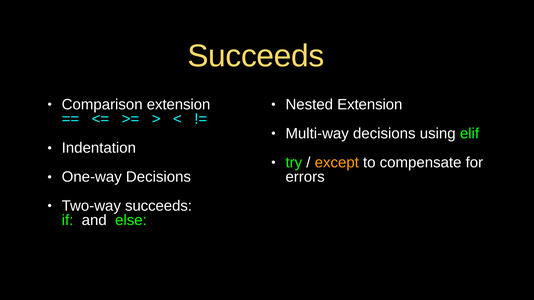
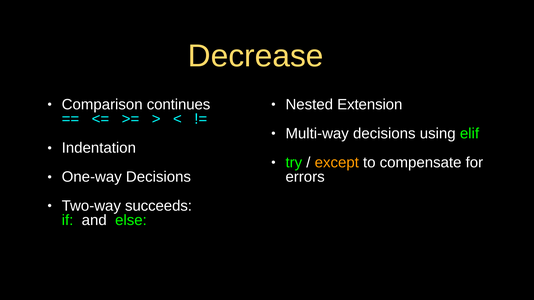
Succeeds at (256, 56): Succeeds -> Decrease
Comparison extension: extension -> continues
